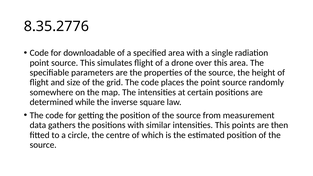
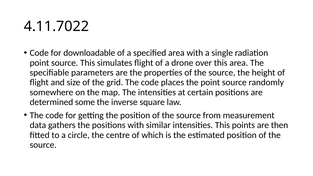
8.35.2776: 8.35.2776 -> 4.11.7022
while: while -> some
